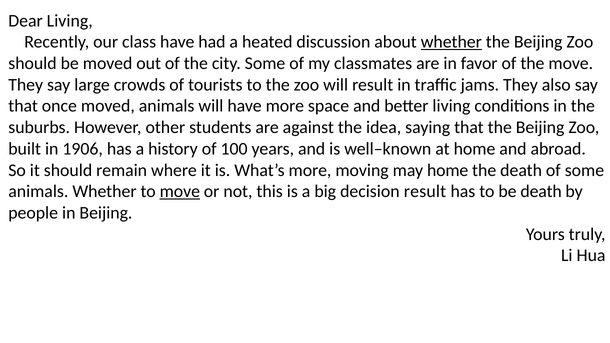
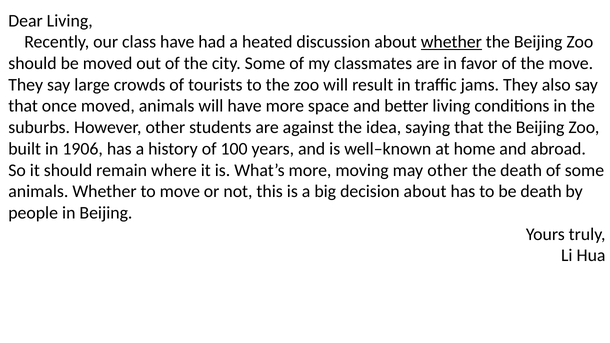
may home: home -> other
move at (180, 192) underline: present -> none
decision result: result -> about
